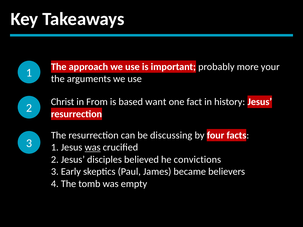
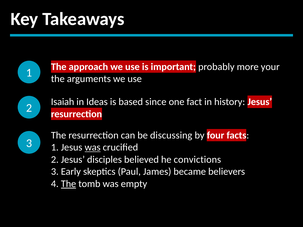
Christ: Christ -> Isaiah
From: From -> Ideas
want: want -> since
The at (69, 184) underline: none -> present
